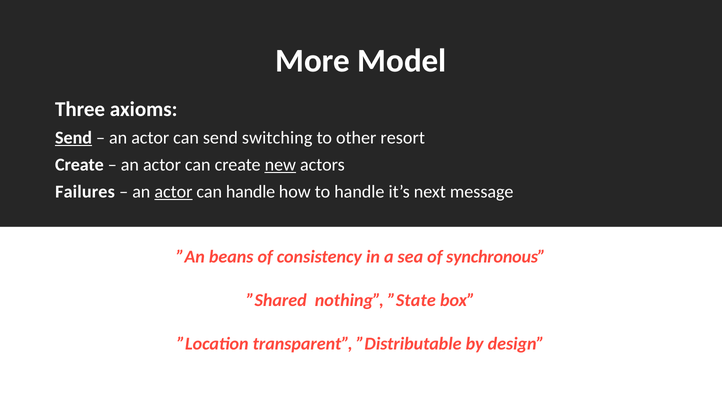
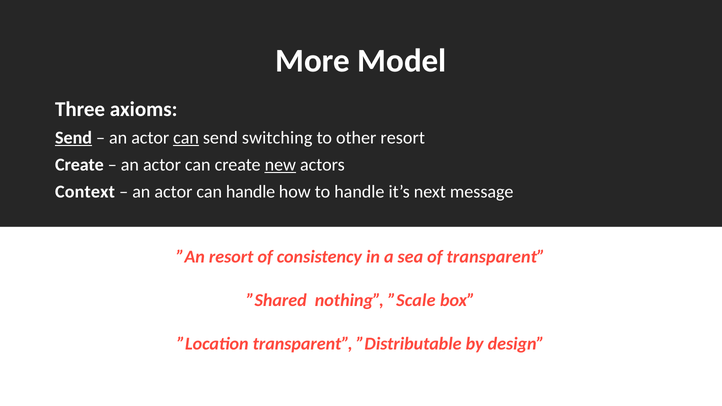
can at (186, 138) underline: none -> present
Failures: Failures -> Context
actor at (173, 192) underline: present -> none
”An beans: beans -> resort
of synchronous: synchronous -> transparent
”State: ”State -> ”Scale
